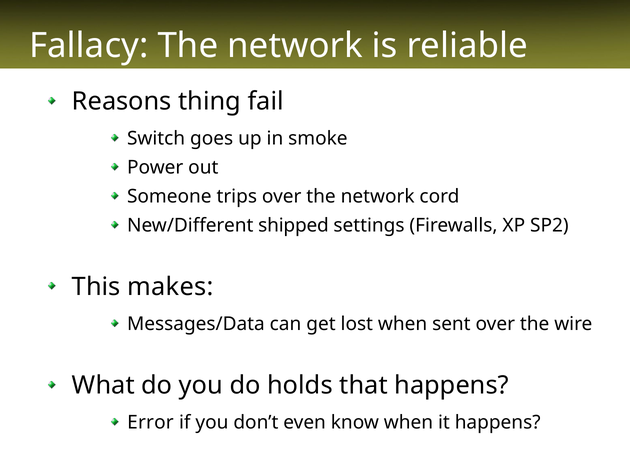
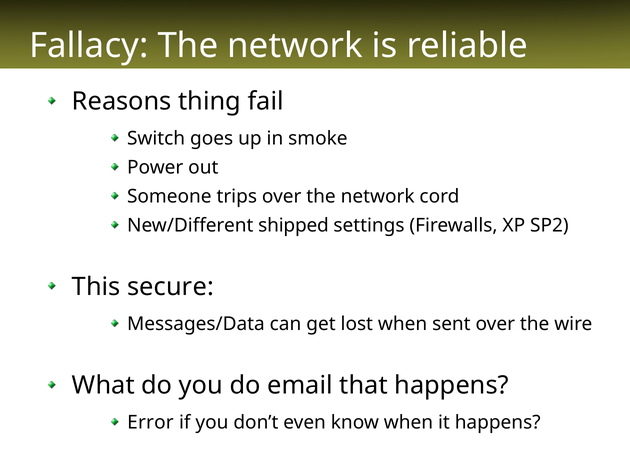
makes: makes -> secure
holds: holds -> email
